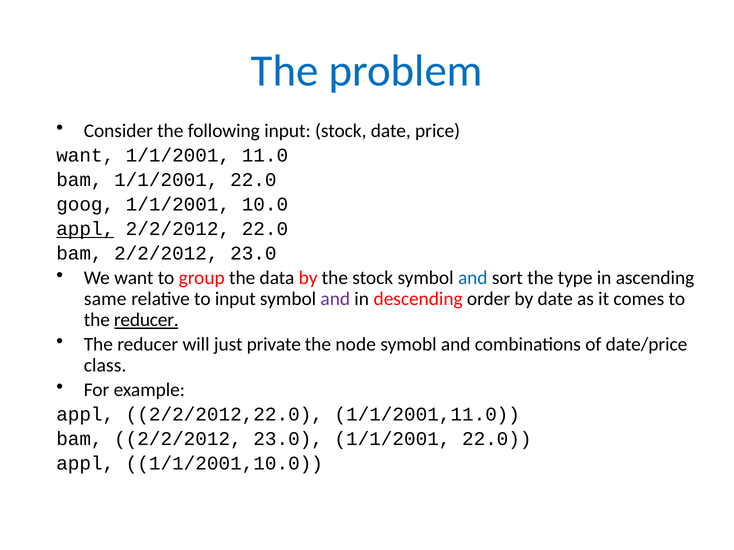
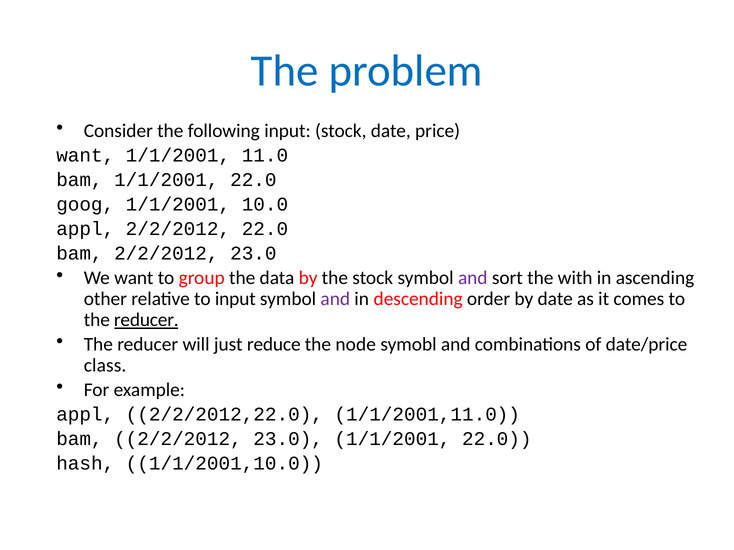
appl at (85, 229) underline: present -> none
and at (473, 278) colour: blue -> purple
type: type -> with
same: same -> other
private: private -> reduce
appl at (85, 464): appl -> hash
